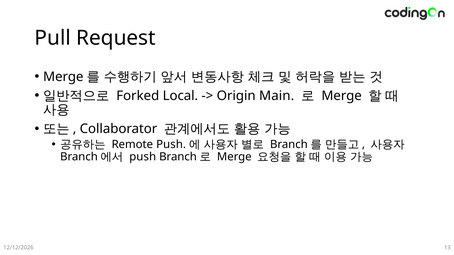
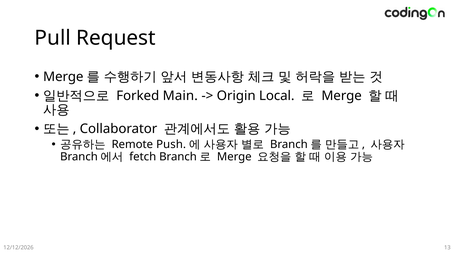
Local: Local -> Main
Main: Main -> Local
push at (143, 157): push -> fetch
